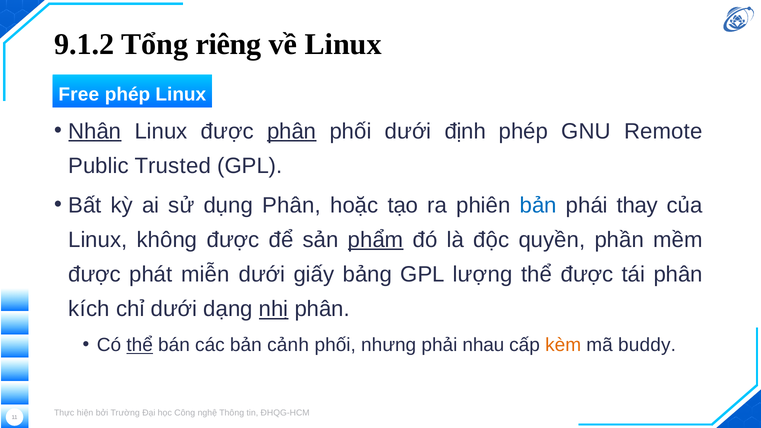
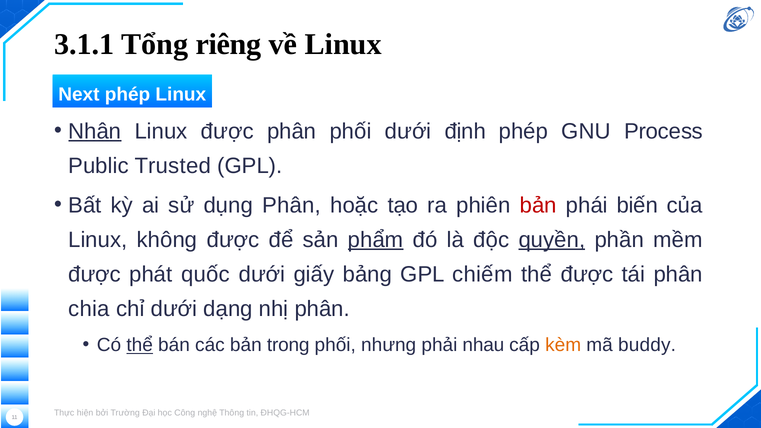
9.1.2: 9.1.2 -> 3.1.1
Free: Free -> Next
phân at (292, 131) underline: present -> none
Remote: Remote -> Process
bản at (538, 205) colour: blue -> red
thay: thay -> biến
quyền underline: none -> present
miễn: miễn -> quốc
lượng: lượng -> chiếm
kích: kích -> chia
nhị underline: present -> none
cảnh: cảnh -> trong
